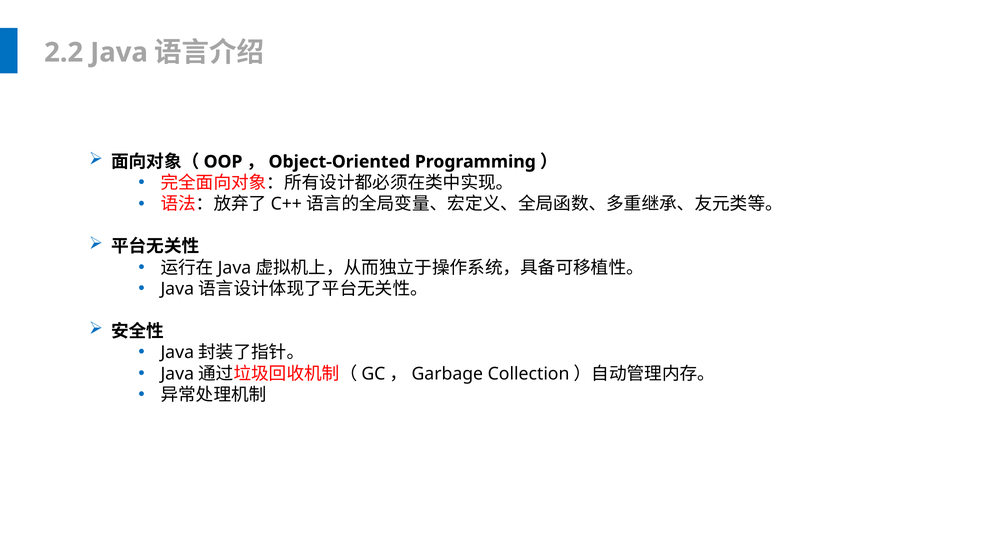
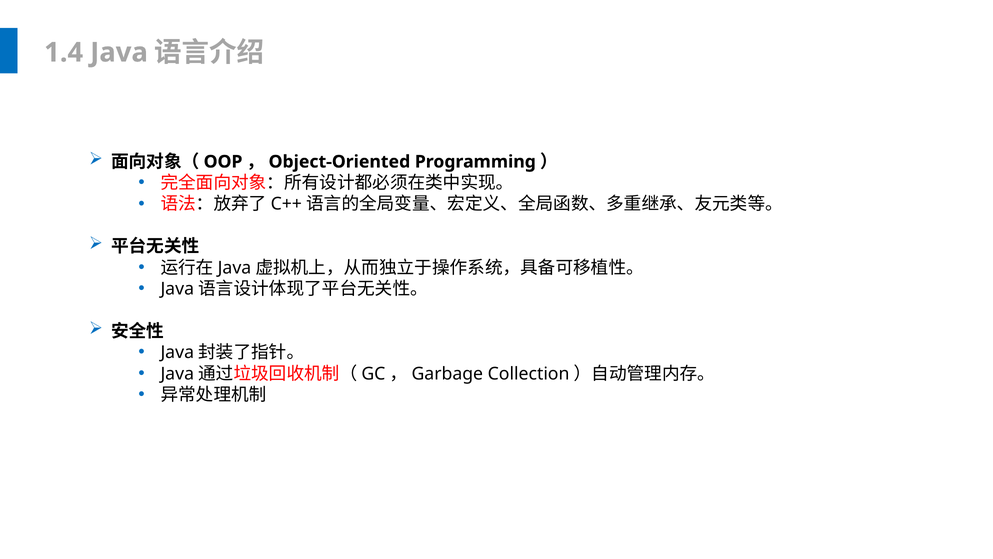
2.2: 2.2 -> 1.4
